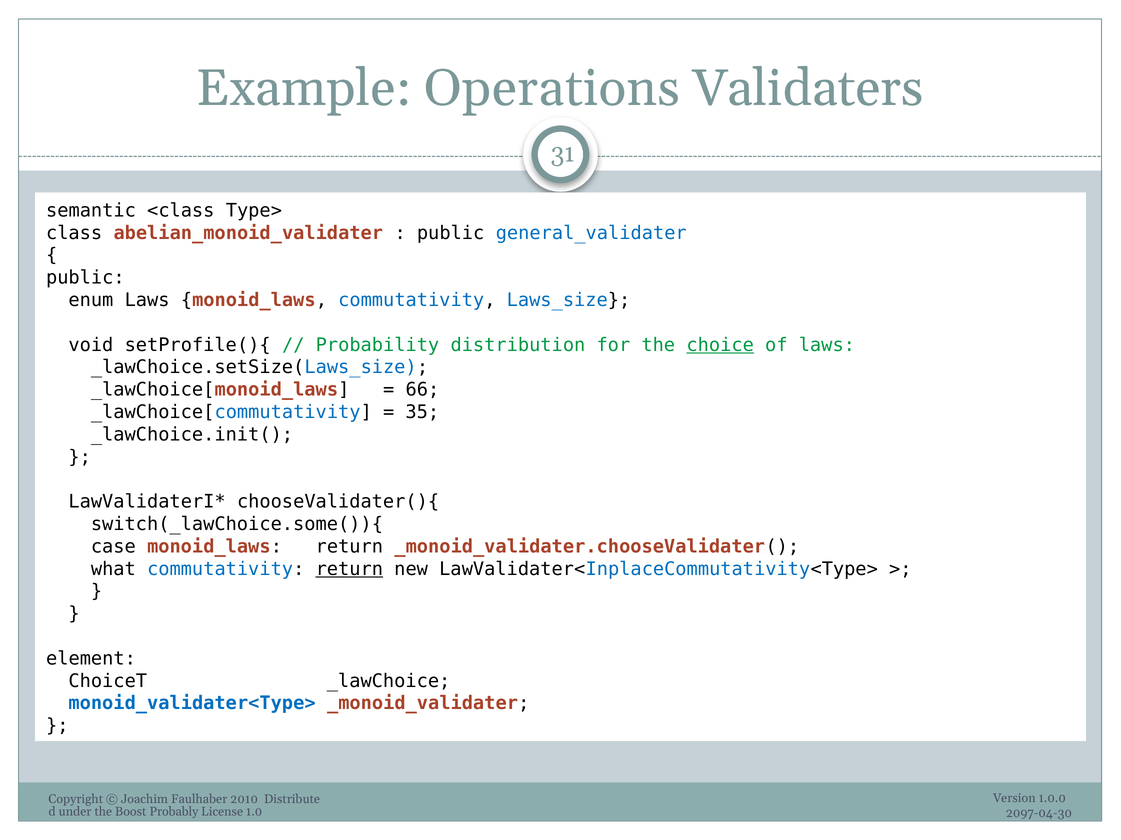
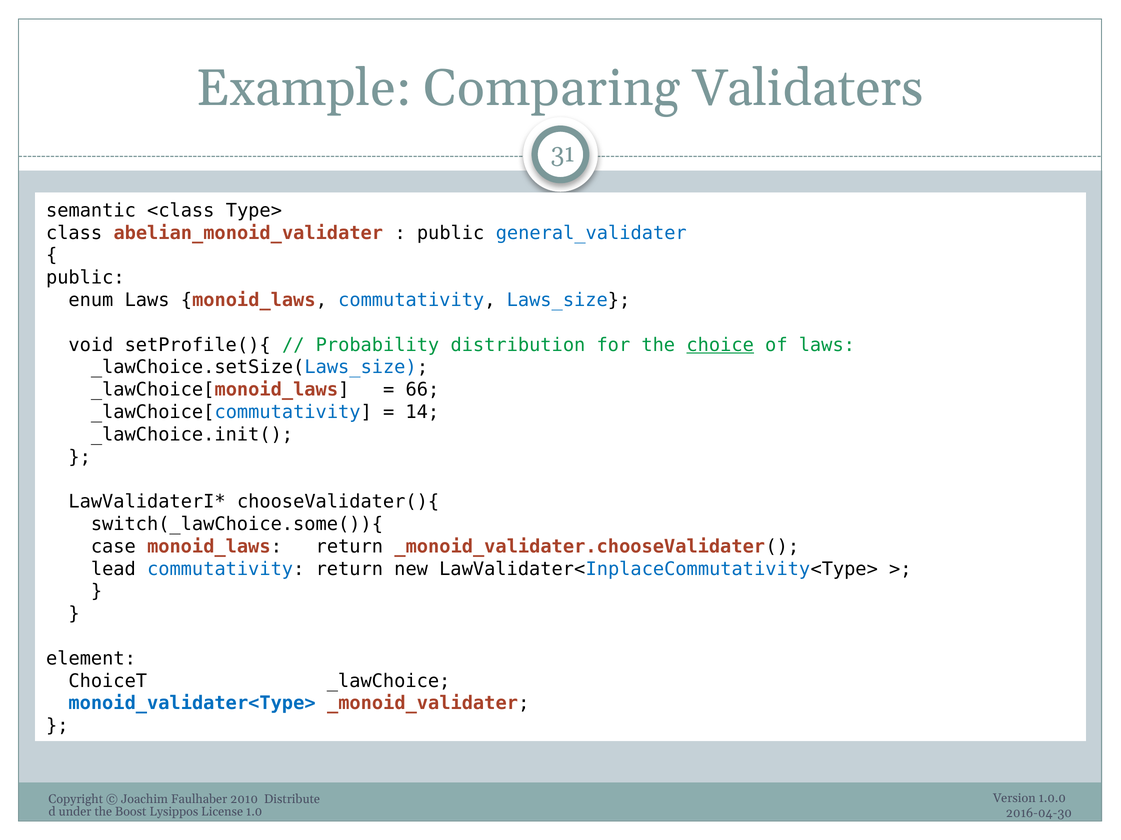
Operations: Operations -> Comparing
35: 35 -> 14
what: what -> lead
return at (349, 569) underline: present -> none
Probably: Probably -> Lysippos
2097-04-30: 2097-04-30 -> 2016-04-30
